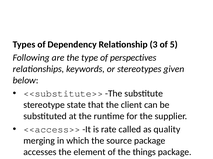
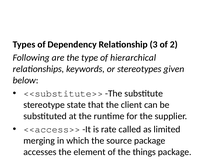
5: 5 -> 2
perspectives: perspectives -> hierarchical
quality: quality -> limited
